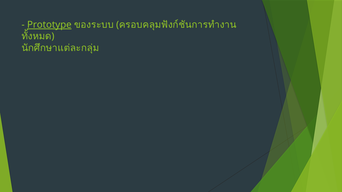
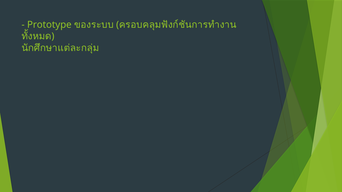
Prototype underline: present -> none
